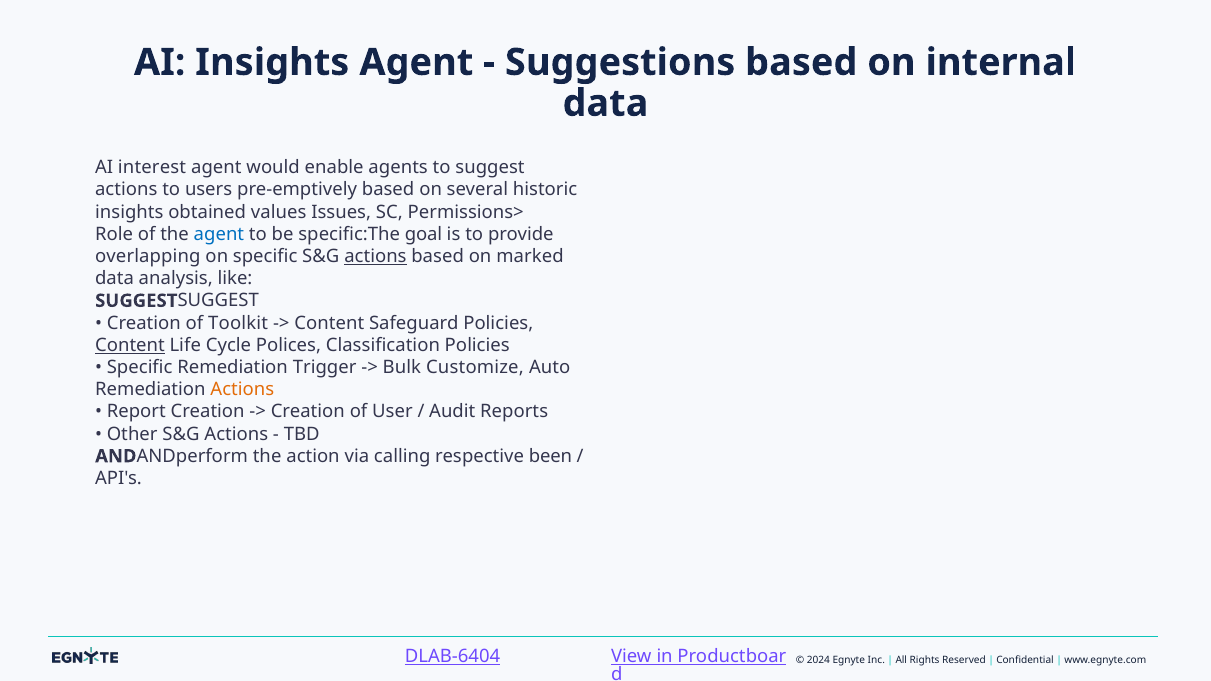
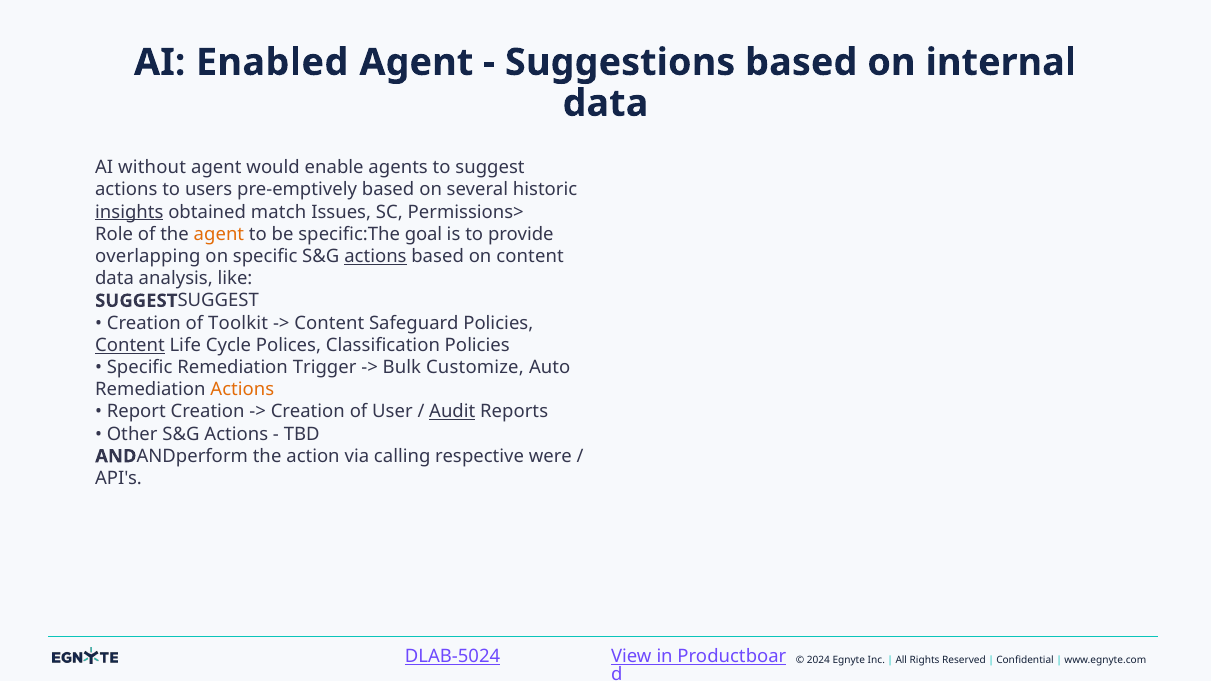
AI Insights: Insights -> Enabled
interest: interest -> without
insights at (129, 212) underline: none -> present
values: values -> match
agent at (219, 234) colour: blue -> orange
on marked: marked -> content
Audit underline: none -> present
been: been -> were
DLAB-6404: DLAB-6404 -> DLAB-5024
